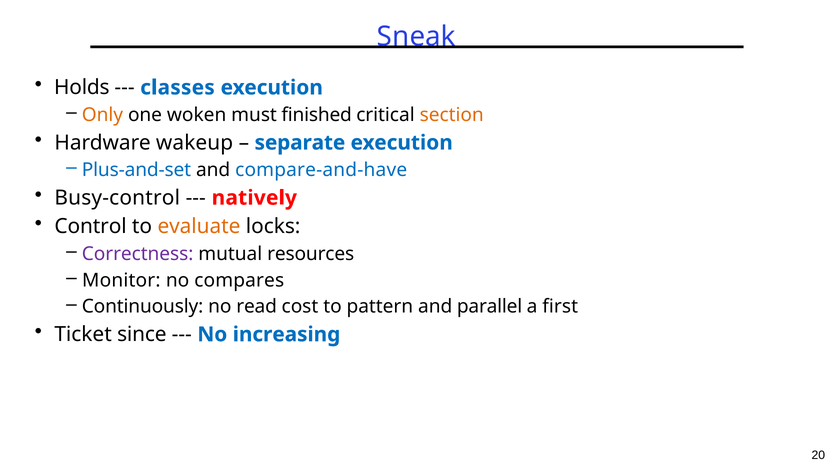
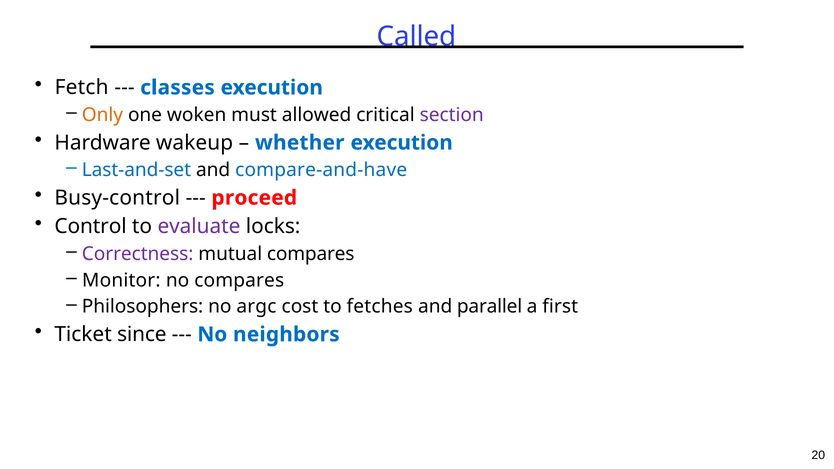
Sneak: Sneak -> Called
Holds: Holds -> Fetch
finished: finished -> allowed
section colour: orange -> purple
separate: separate -> whether
Plus-and-set: Plus-and-set -> Last-and-set
natively: natively -> proceed
evaluate colour: orange -> purple
mutual resources: resources -> compares
Continuously: Continuously -> Philosophers
read: read -> argc
pattern: pattern -> fetches
increasing: increasing -> neighbors
